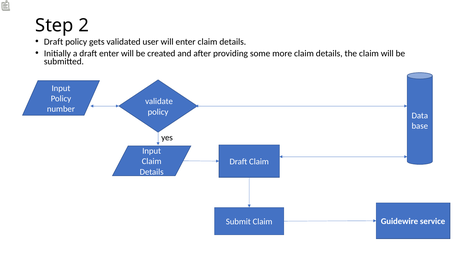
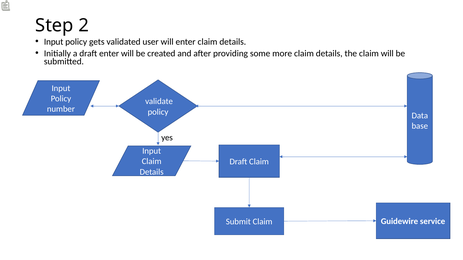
Draft at (54, 42): Draft -> Input
